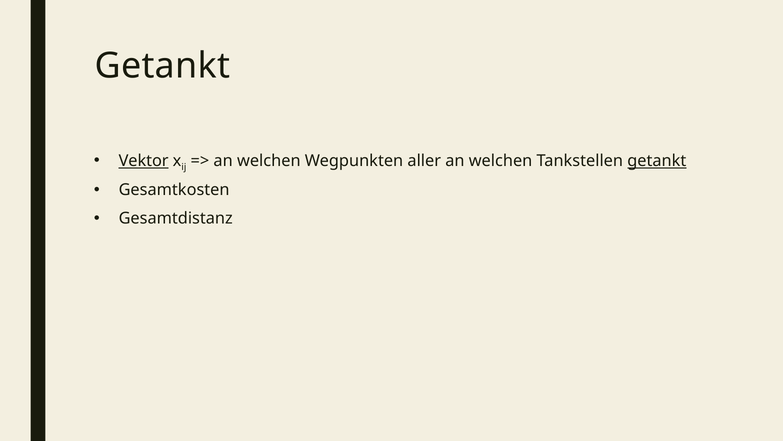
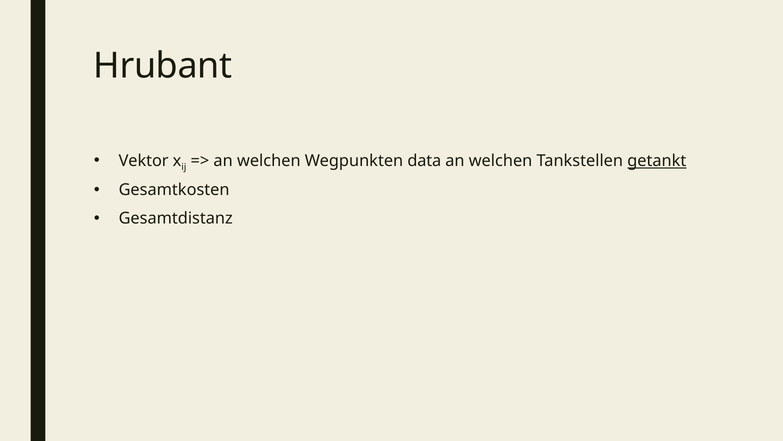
Getankt at (162, 66): Getankt -> Hrubant
Vektor underline: present -> none
aller: aller -> data
